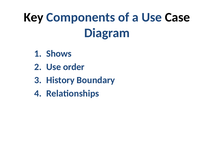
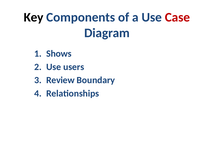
Case colour: black -> red
order: order -> users
History: History -> Review
